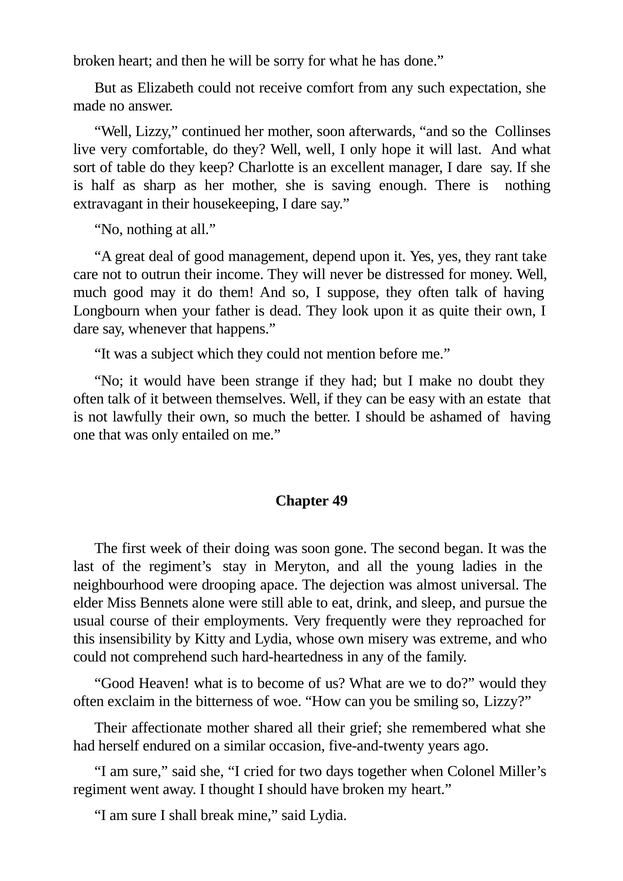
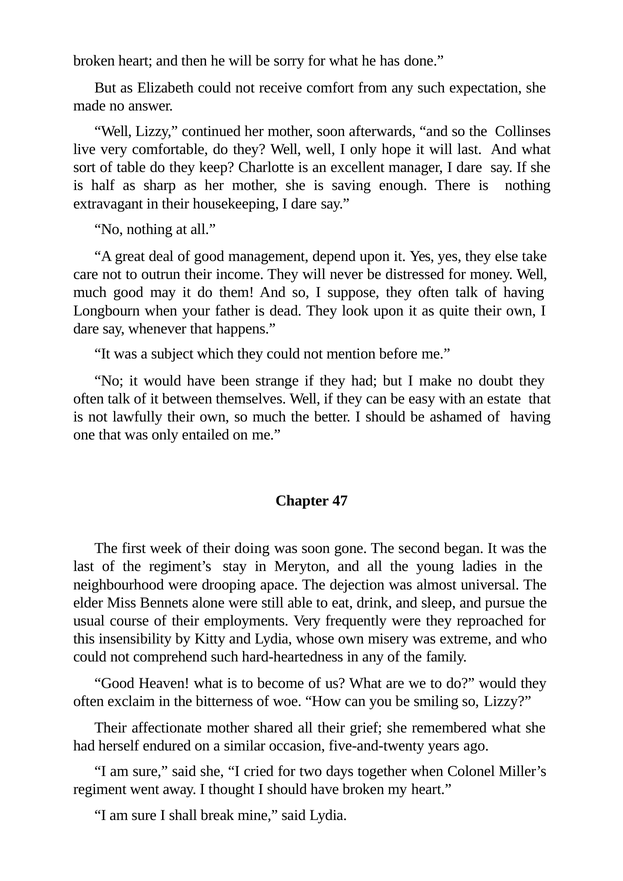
rant: rant -> else
49: 49 -> 47
